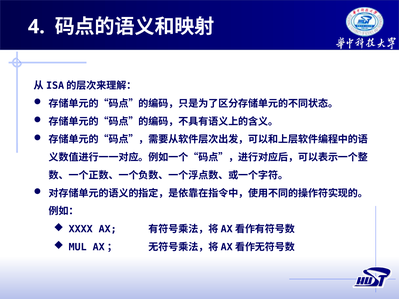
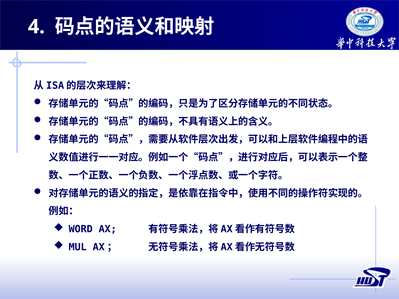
XXXX: XXXX -> WORD
